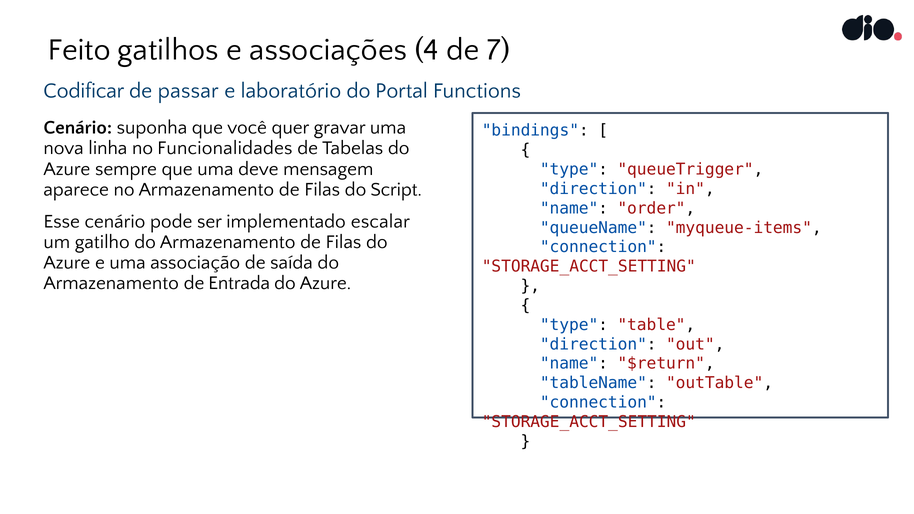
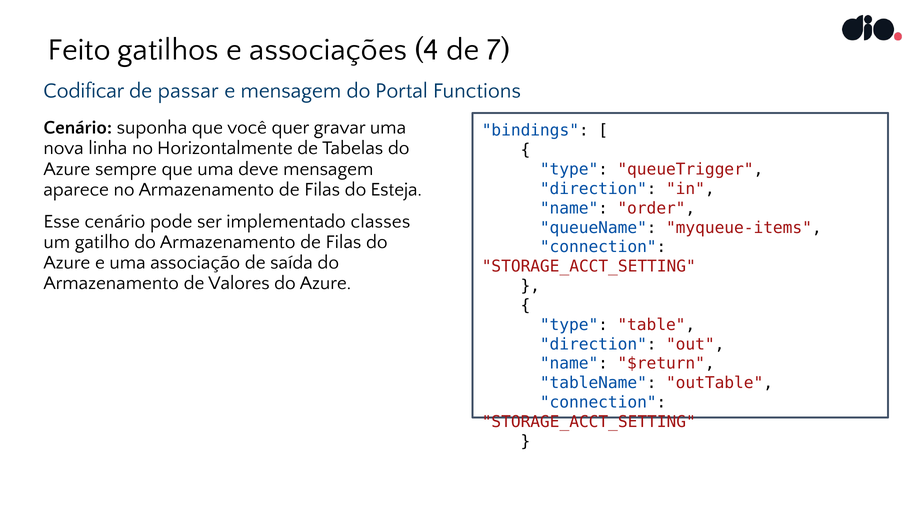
e laboratório: laboratório -> mensagem
Funcionalidades: Funcionalidades -> Horizontalmente
Script: Script -> Esteja
escalar: escalar -> classes
Entrada: Entrada -> Valores
